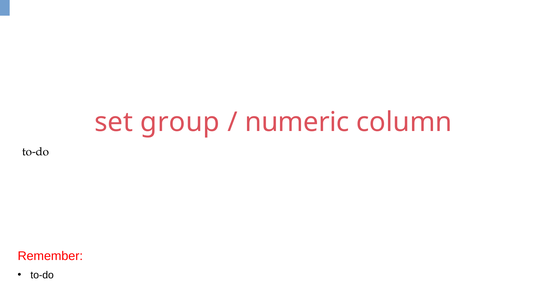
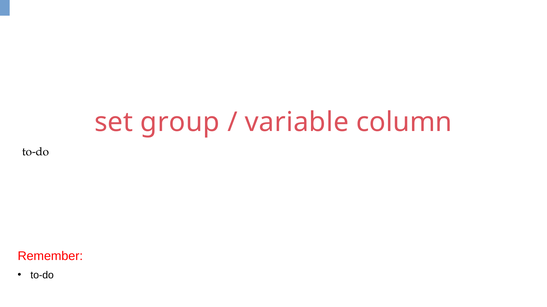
numeric: numeric -> variable
